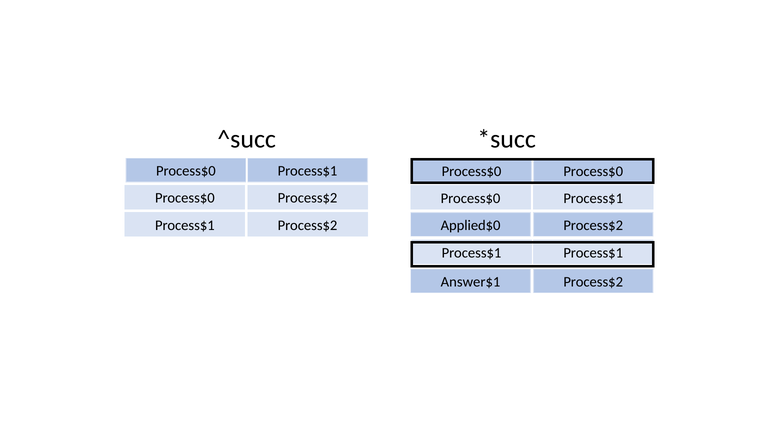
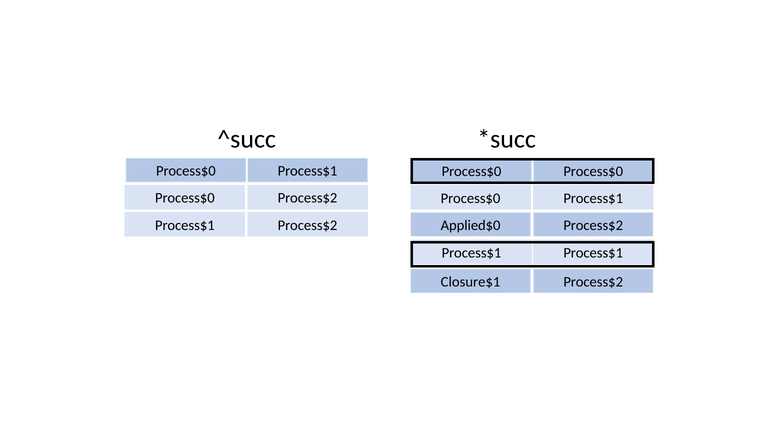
Answer$1: Answer$1 -> Closure$1
